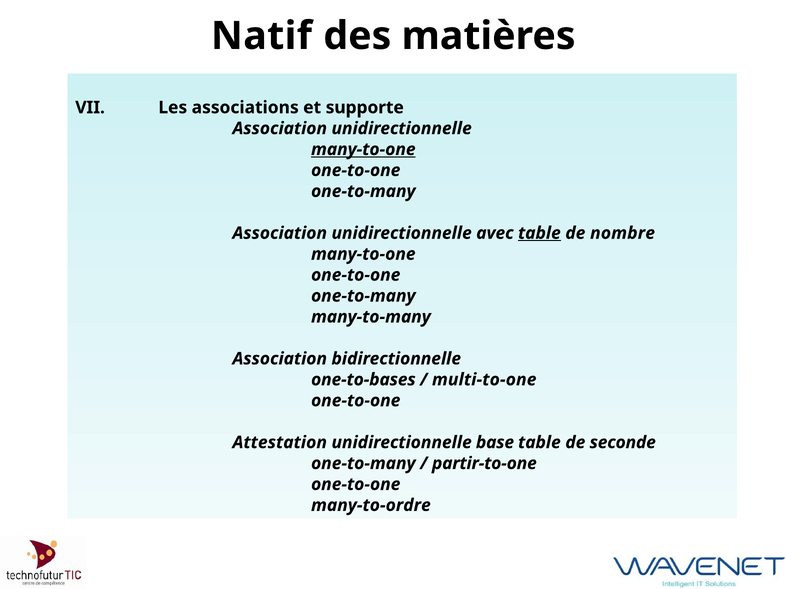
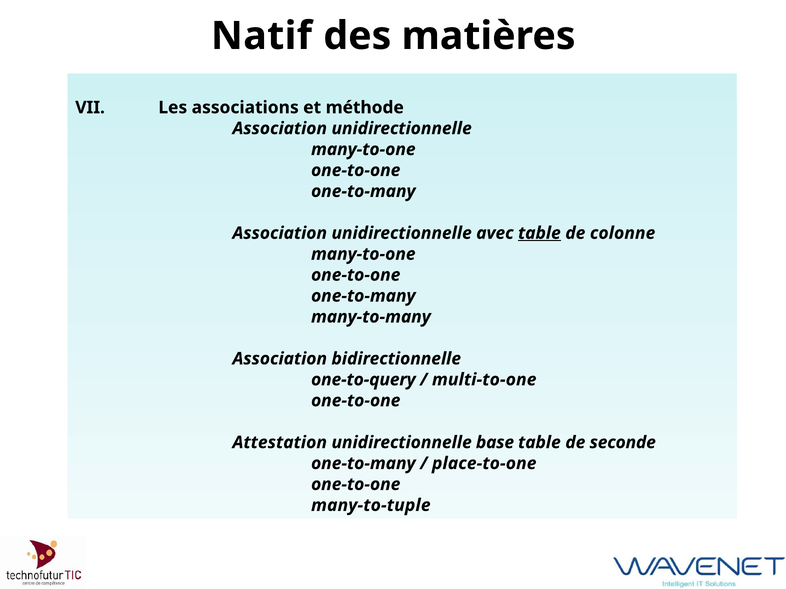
supporte: supporte -> méthode
many-to-one at (363, 149) underline: present -> none
nombre: nombre -> colonne
one-to-bases: one-to-bases -> one-to-query
partir-to-one: partir-to-one -> place-to-one
many-to-ordre: many-to-ordre -> many-to-tuple
